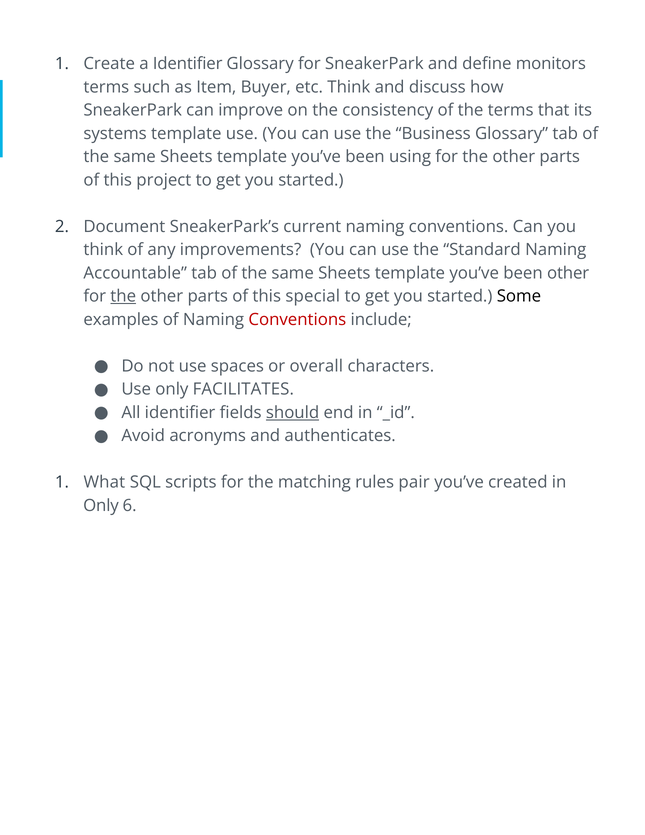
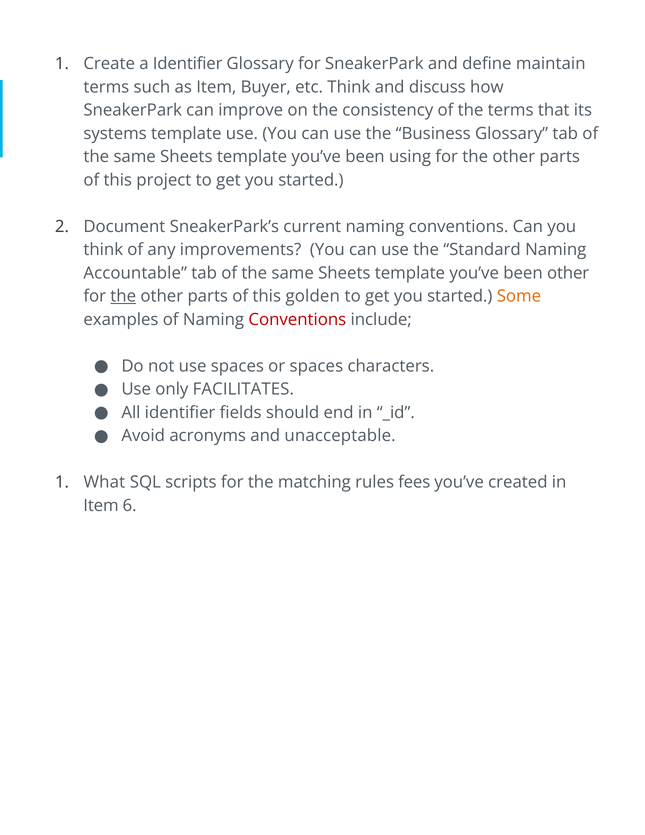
monitors: monitors -> maintain
special: special -> golden
Some colour: black -> orange
or overall: overall -> spaces
should underline: present -> none
authenticates: authenticates -> unacceptable
pair: pair -> fees
Only at (101, 505): Only -> Item
